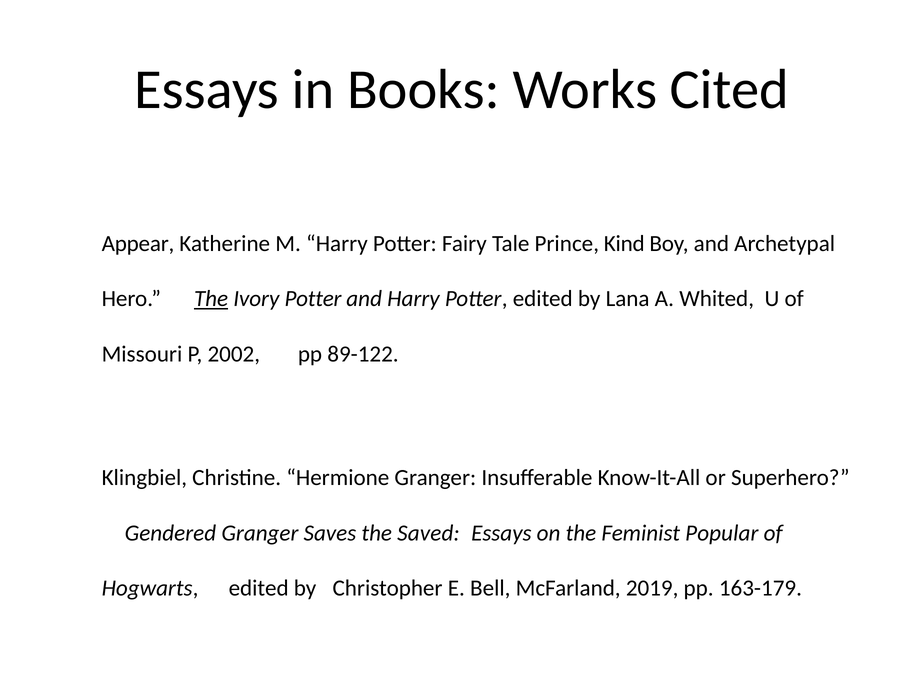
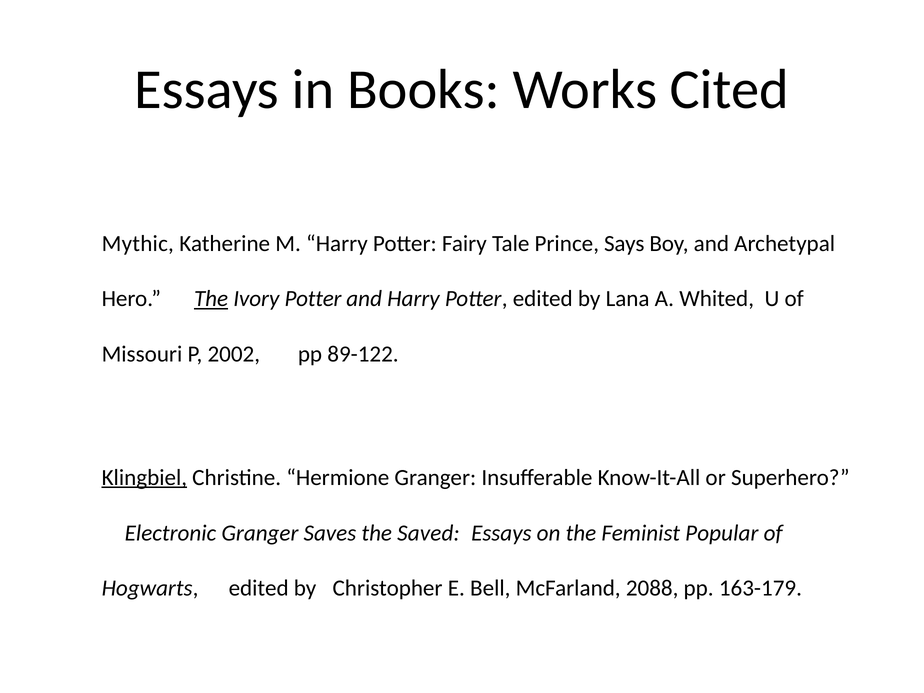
Appear: Appear -> Mythic
Kind: Kind -> Says
Klingbiel underline: none -> present
Gendered: Gendered -> Electronic
2019: 2019 -> 2088
